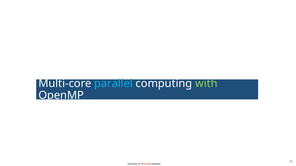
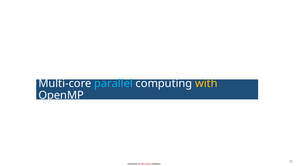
with colour: light green -> yellow
